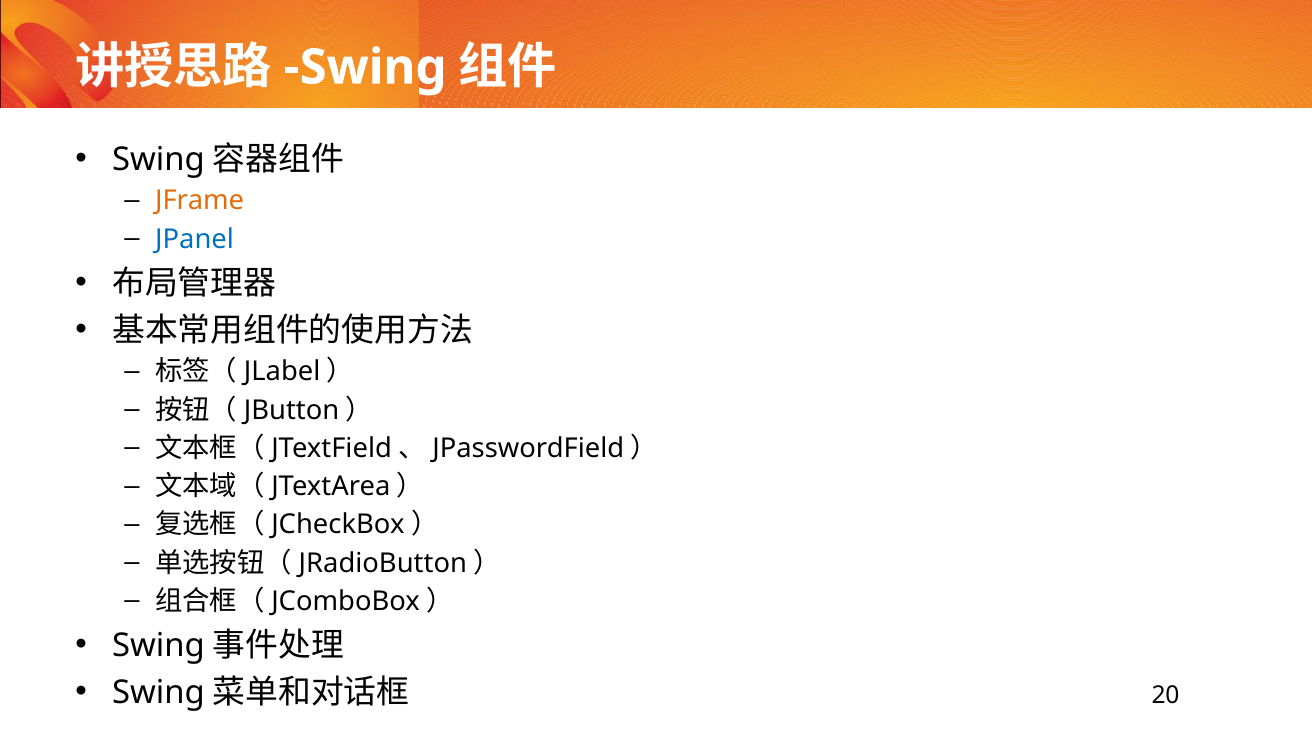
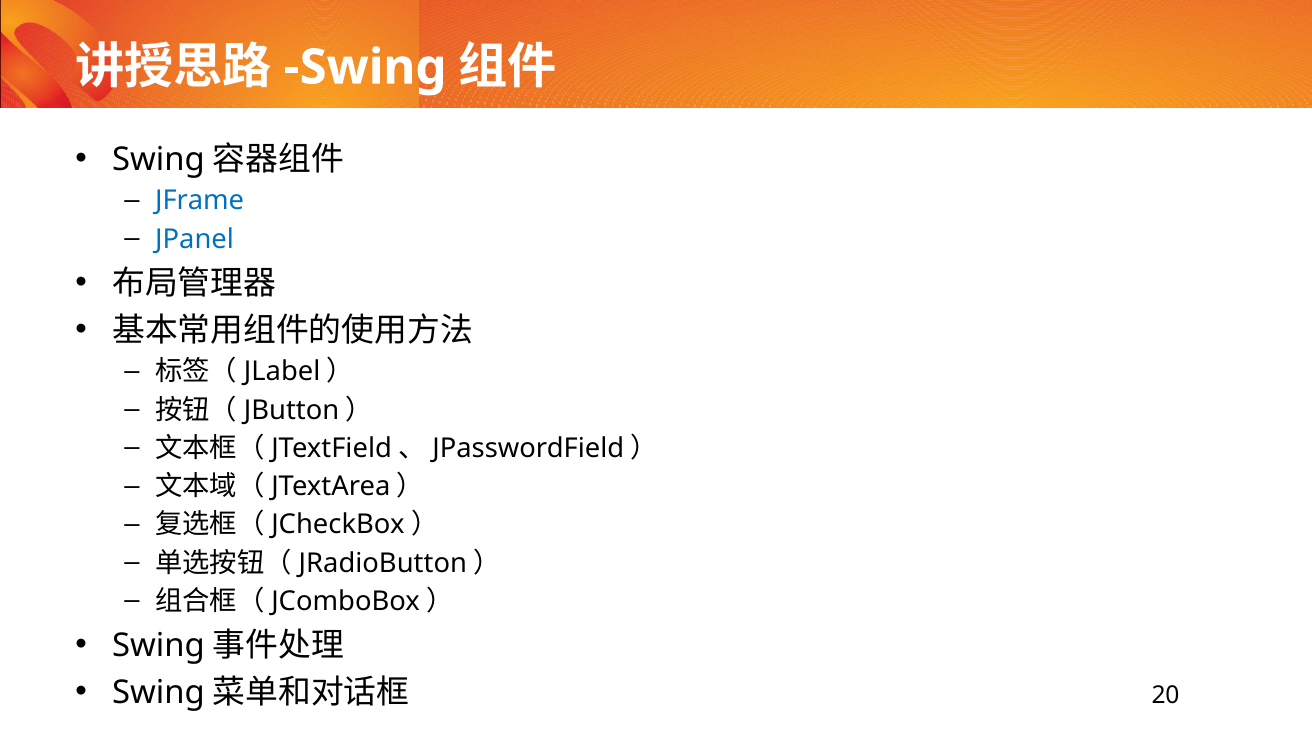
JFrame colour: orange -> blue
